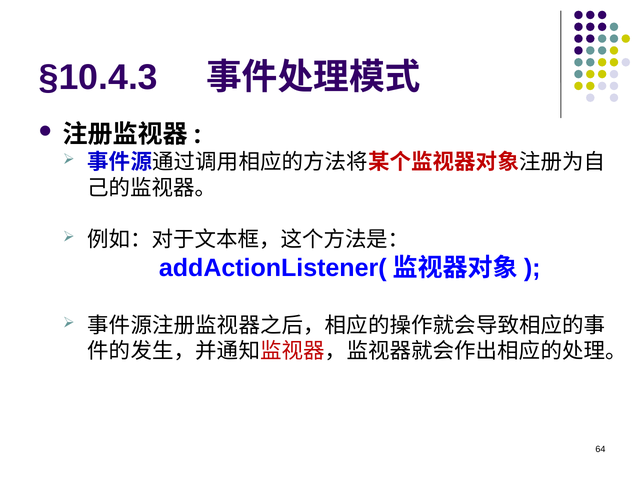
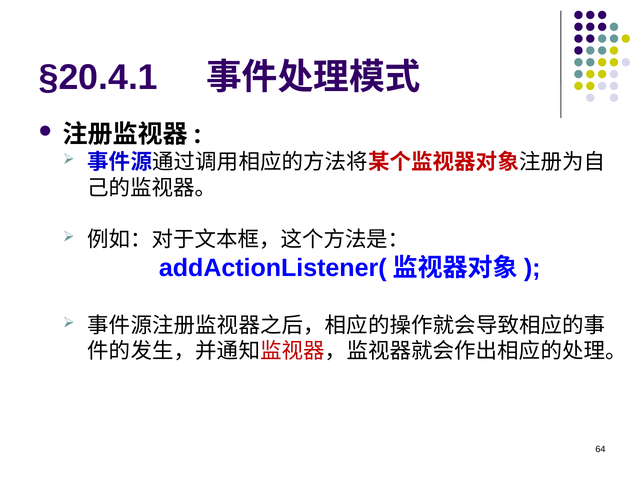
§10.4.3: §10.4.3 -> §20.4.1
